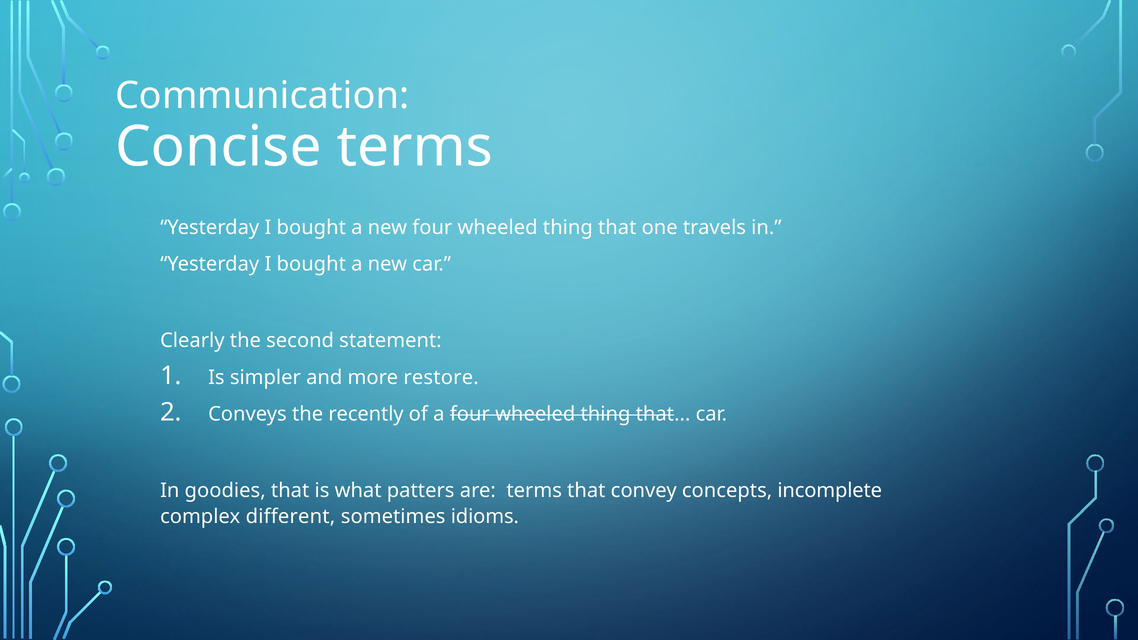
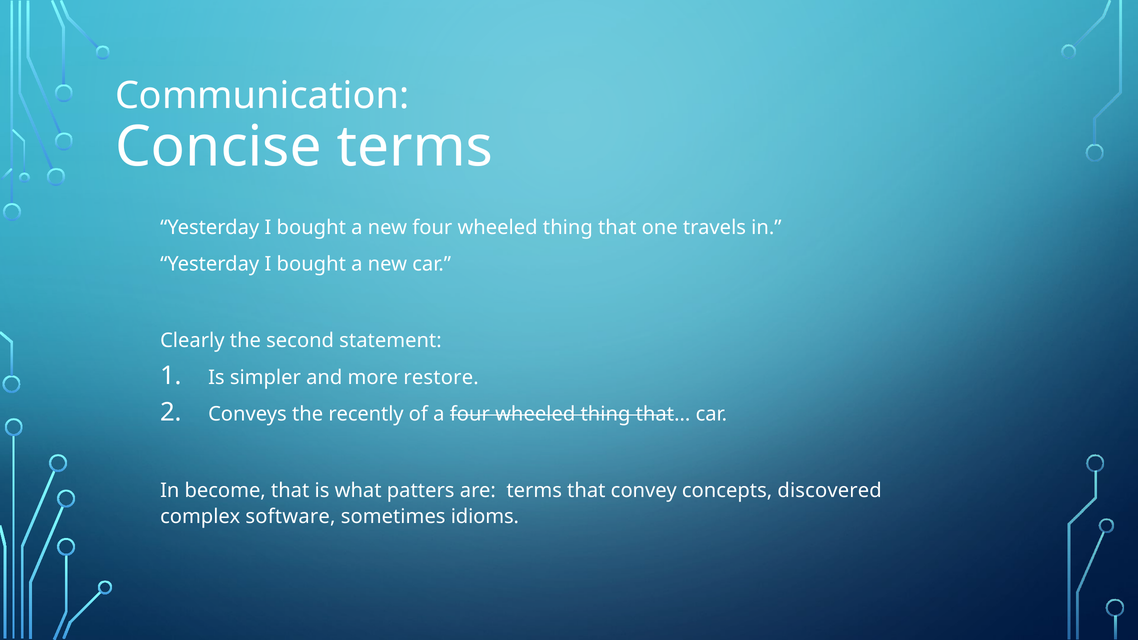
goodies: goodies -> become
incomplete: incomplete -> discovered
different: different -> software
